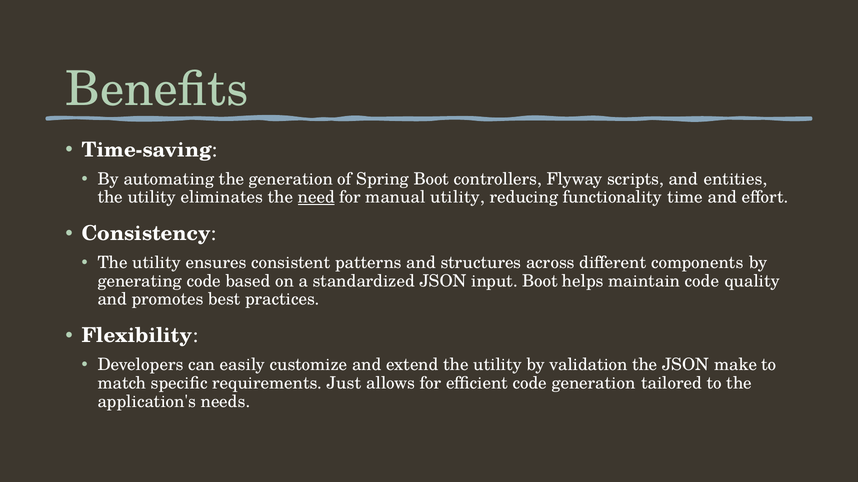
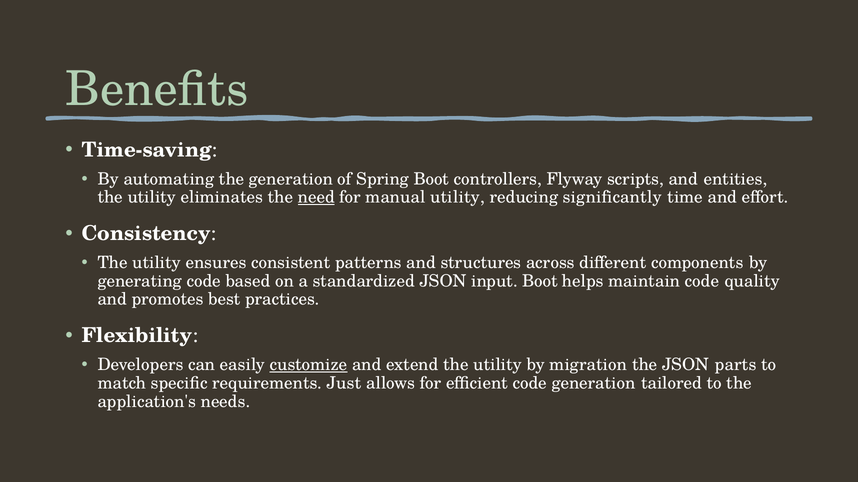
functionality: functionality -> significantly
customize underline: none -> present
validation: validation -> migration
make: make -> parts
